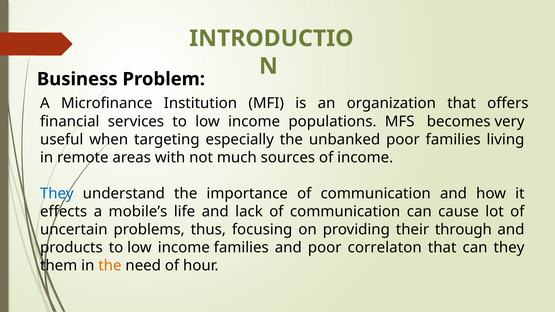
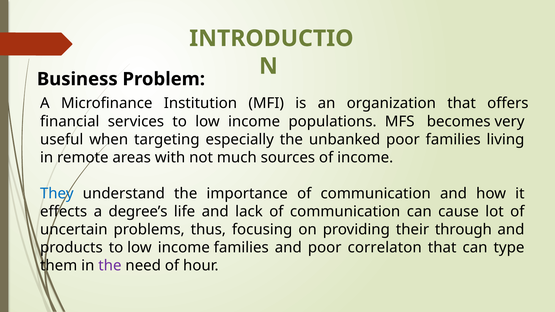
mobile’s: mobile’s -> degree’s
can they: they -> type
the at (110, 266) colour: orange -> purple
